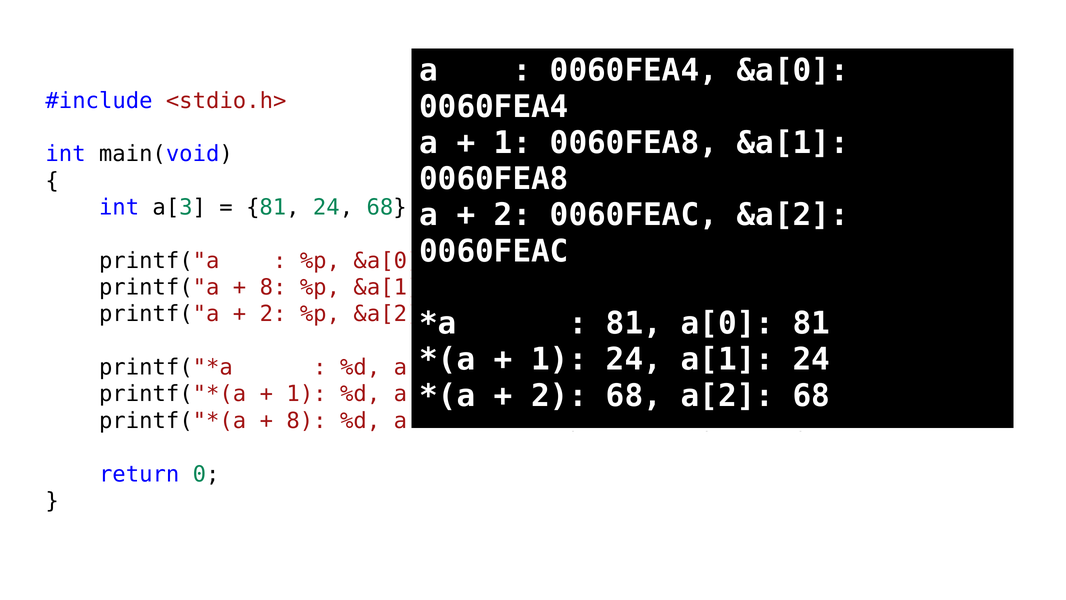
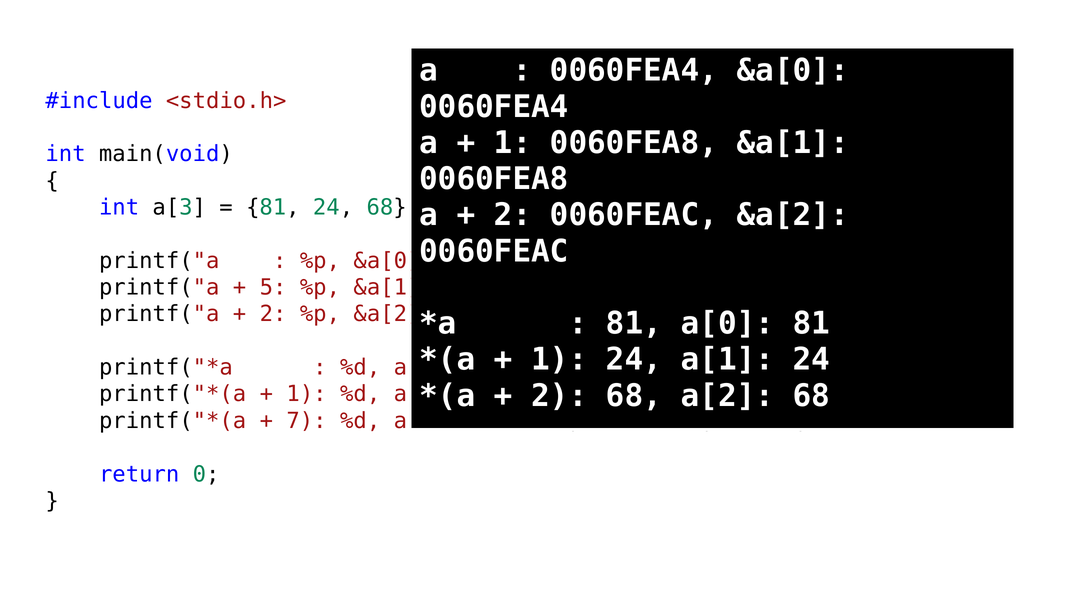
8 at (273, 287): 8 -> 5
8 at (307, 421): 8 -> 7
